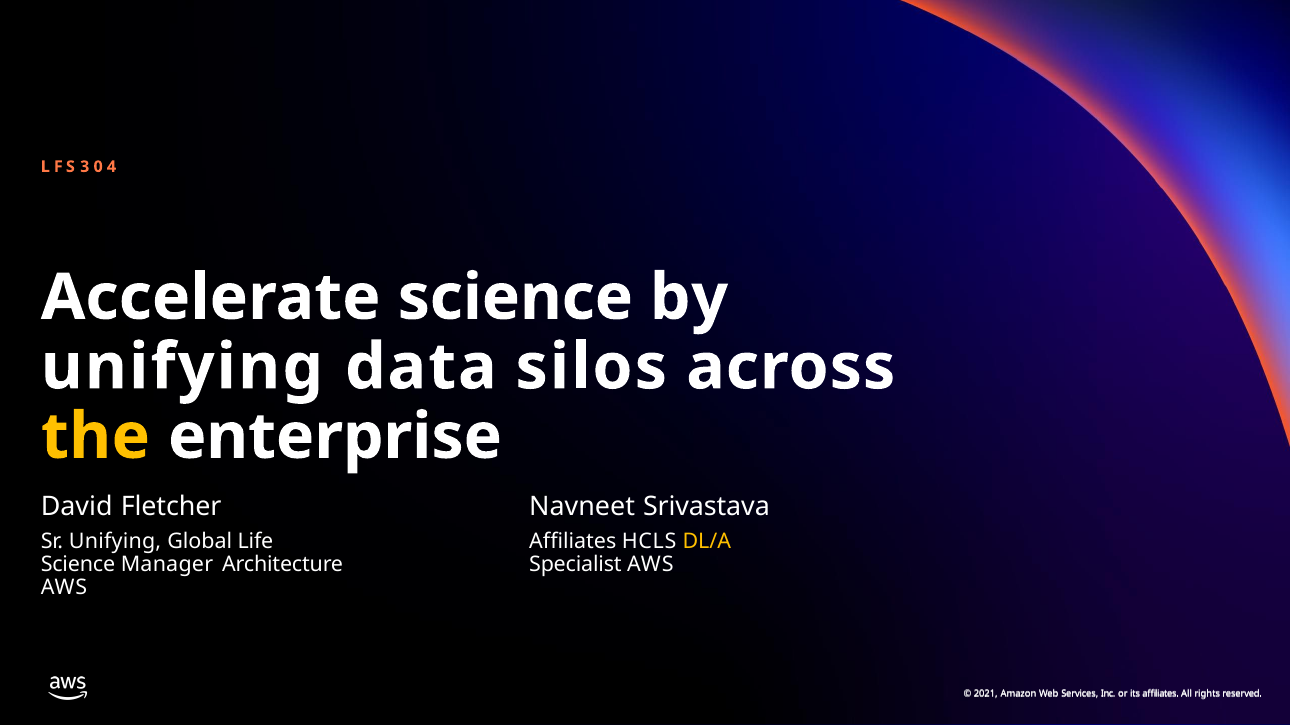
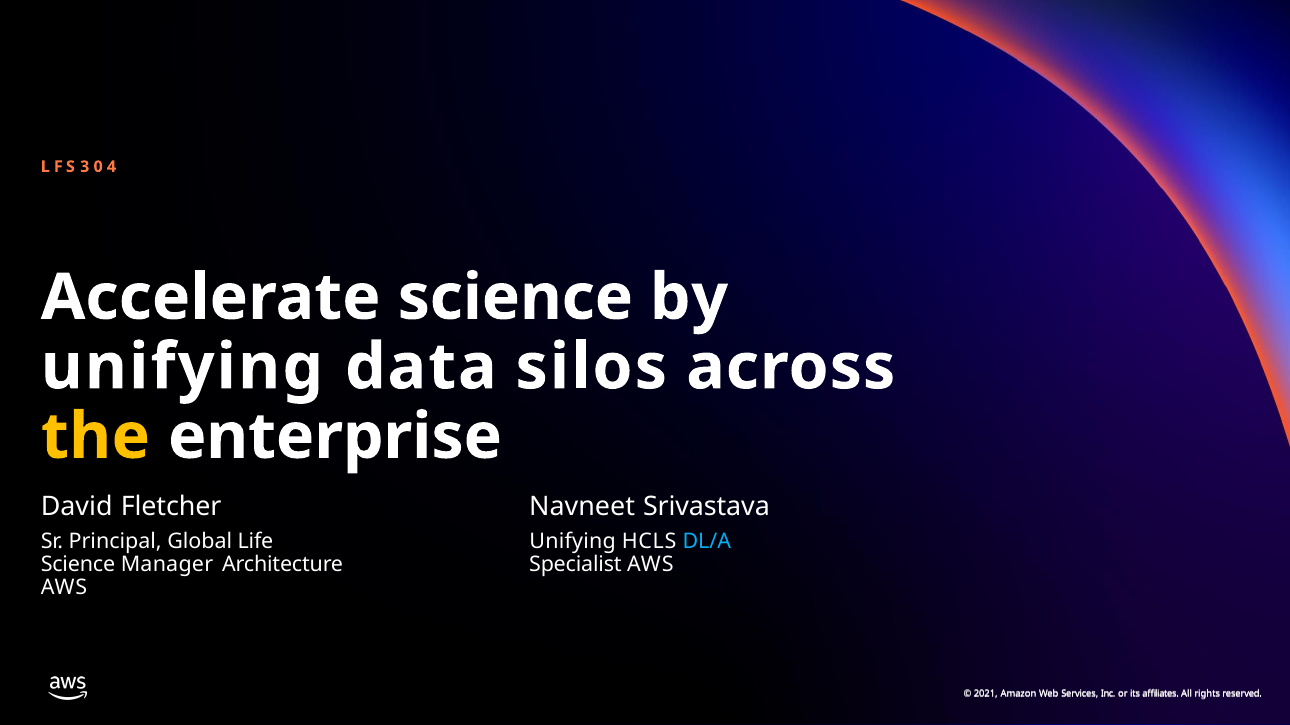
Sr Unifying: Unifying -> Principal
Affiliates at (573, 542): Affiliates -> Unifying
DL/A colour: yellow -> light blue
